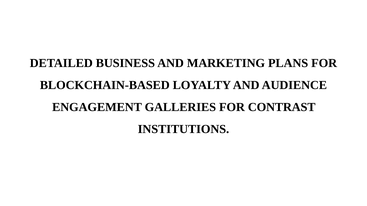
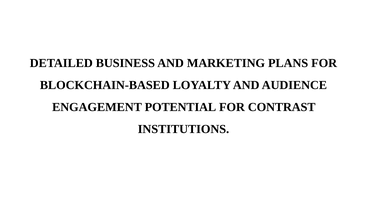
GALLERIES: GALLERIES -> POTENTIAL
